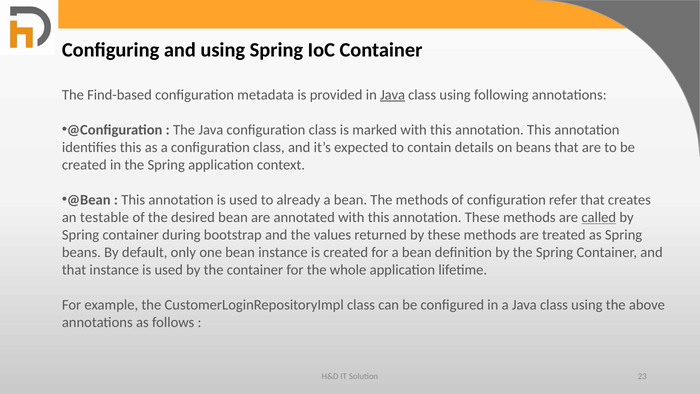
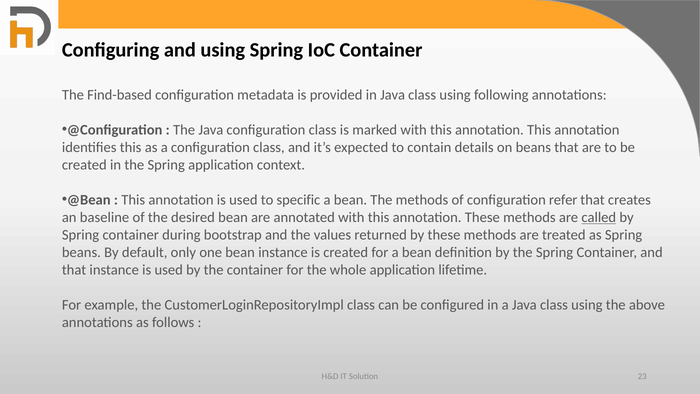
Java at (393, 95) underline: present -> none
already: already -> specific
testable: testable -> baseline
